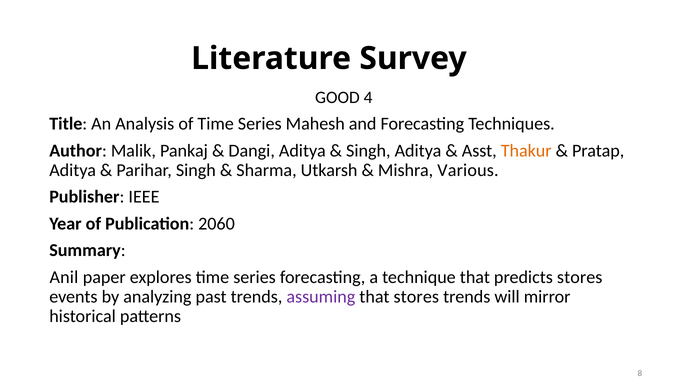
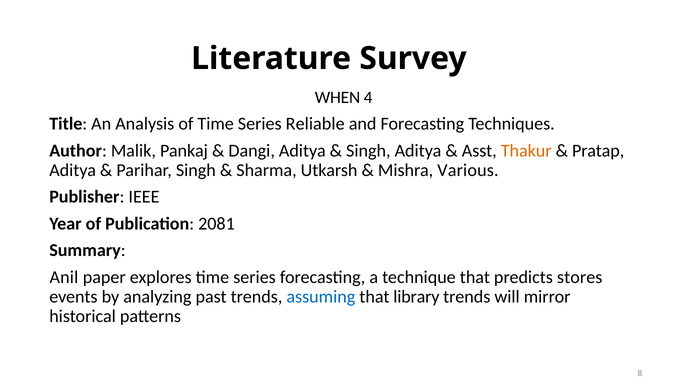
GOOD: GOOD -> WHEN
Mahesh: Mahesh -> Reliable
2060: 2060 -> 2081
assuming colour: purple -> blue
that stores: stores -> library
